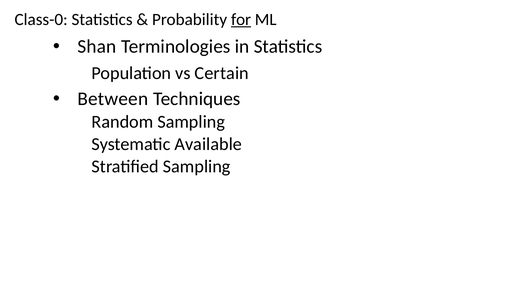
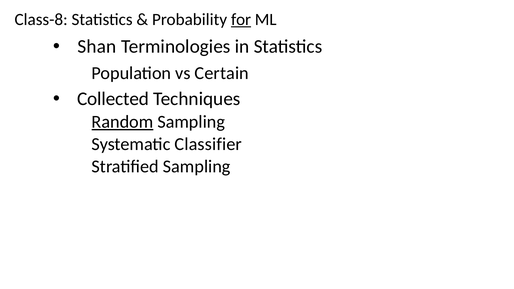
Class-0: Class-0 -> Class-8
Between: Between -> Collected
Random underline: none -> present
Available: Available -> Classifier
